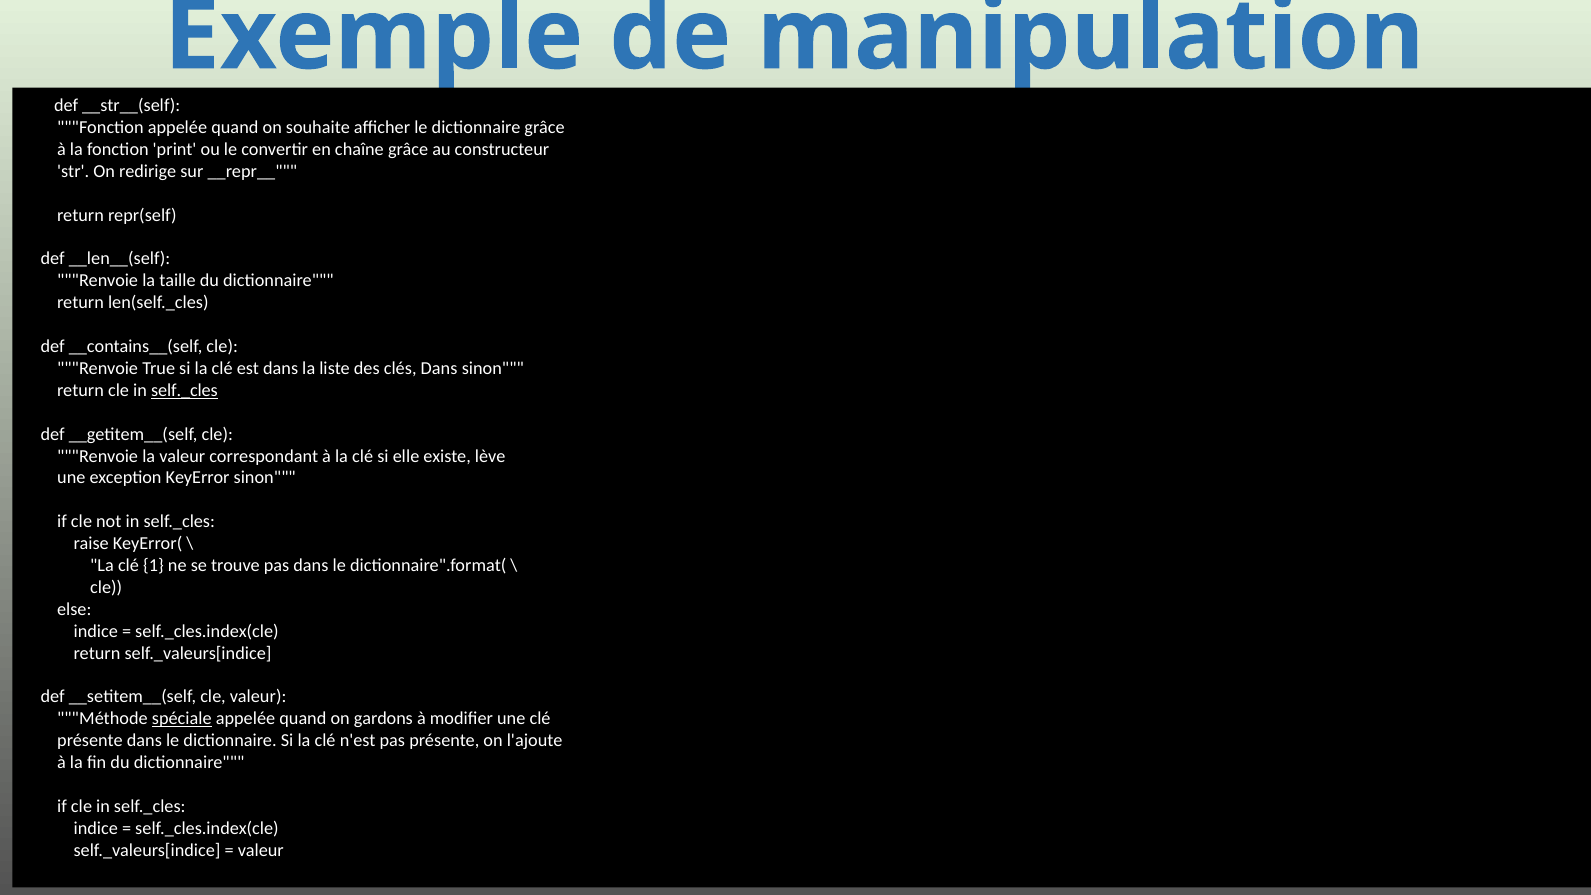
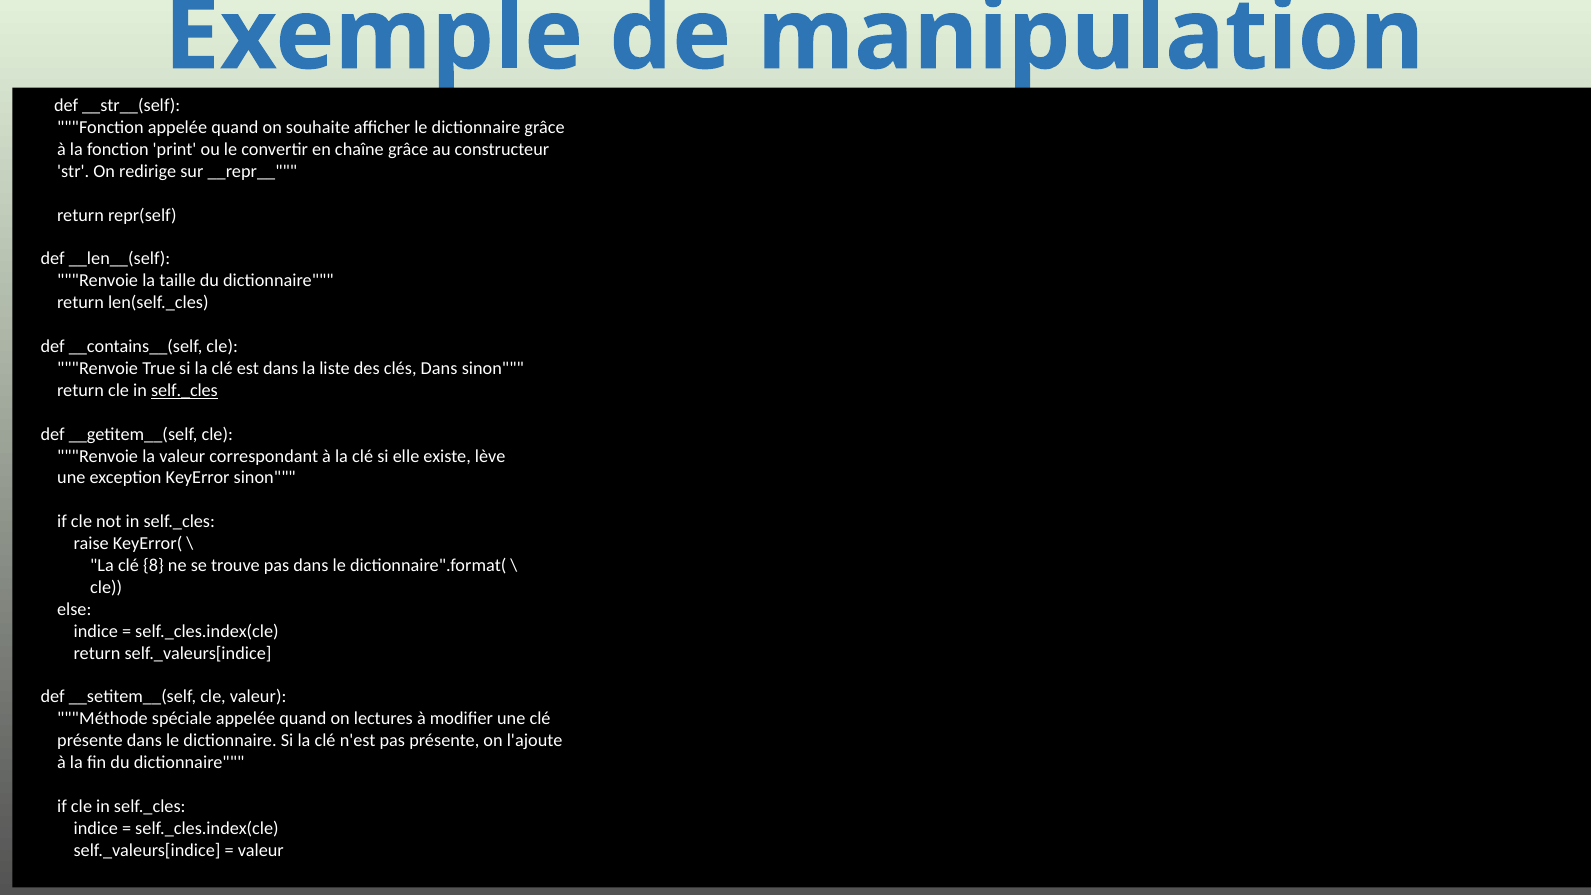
1: 1 -> 8
spéciale underline: present -> none
gardons: gardons -> lectures
